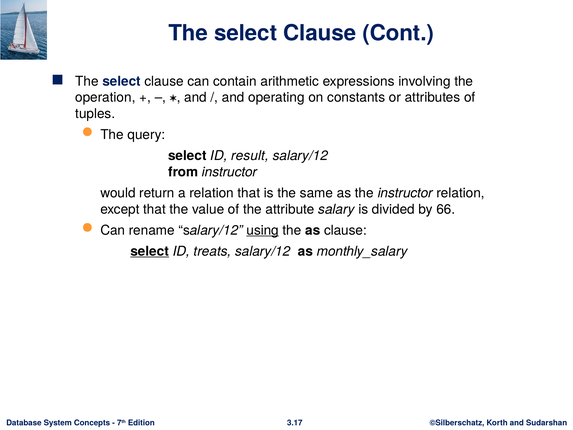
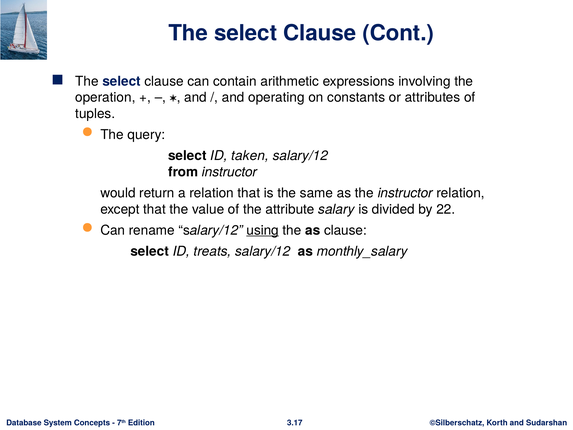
result: result -> taken
66: 66 -> 22
select at (150, 251) underline: present -> none
